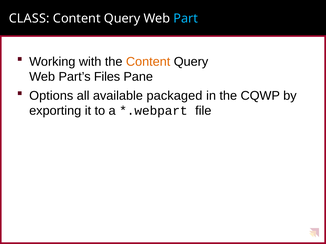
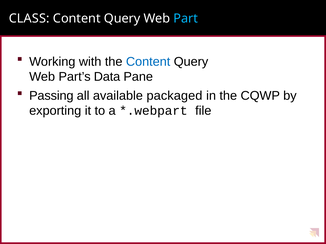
Content at (148, 62) colour: orange -> blue
Files: Files -> Data
Options: Options -> Passing
